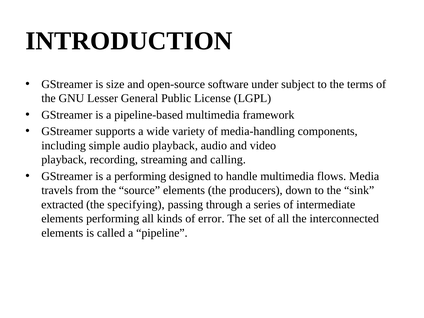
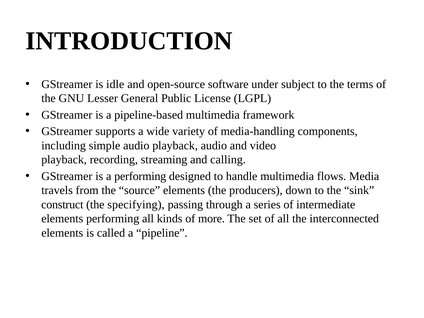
size: size -> idle
extracted: extracted -> construct
error: error -> more
